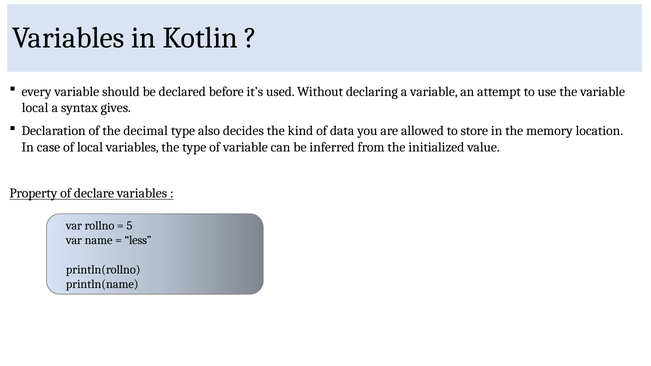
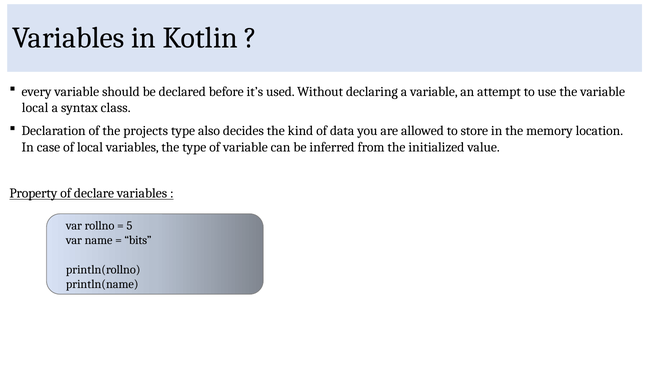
gives: gives -> class
decimal: decimal -> projects
less: less -> bits
